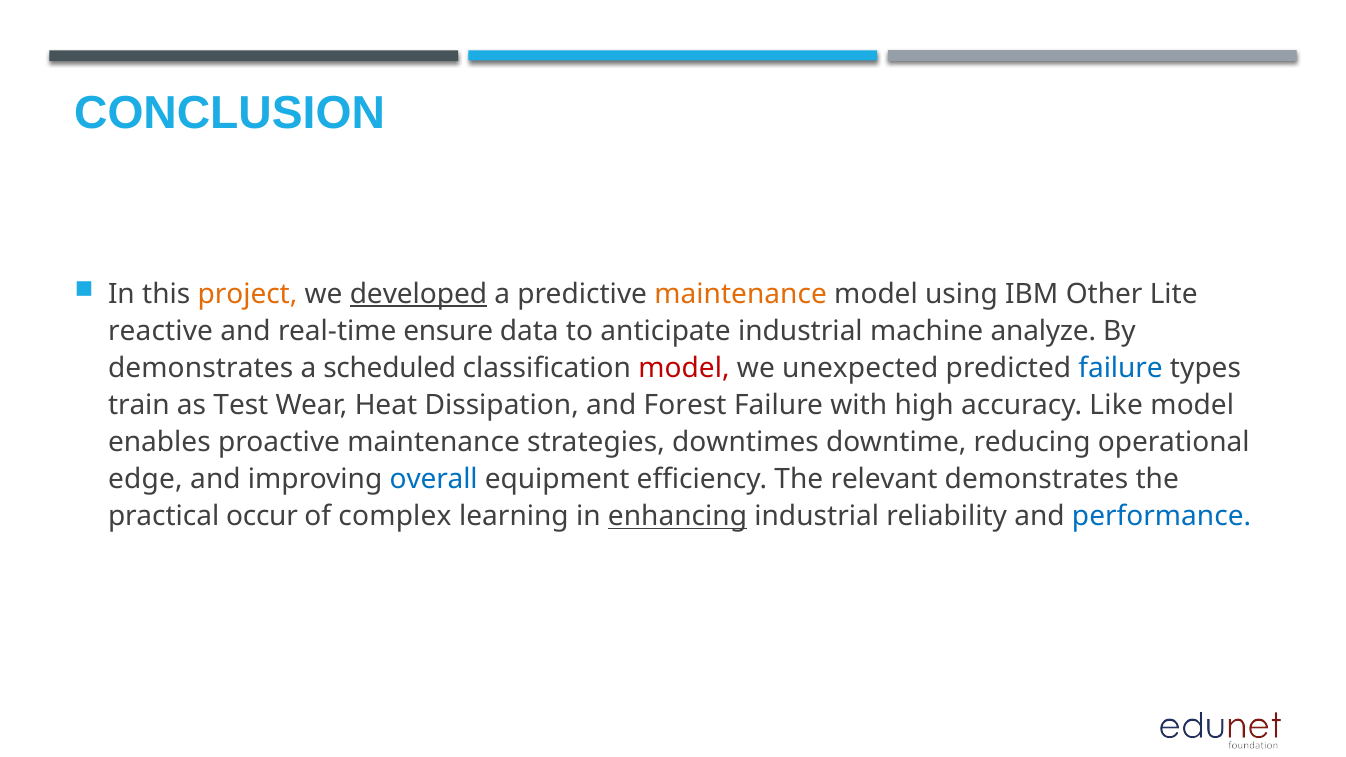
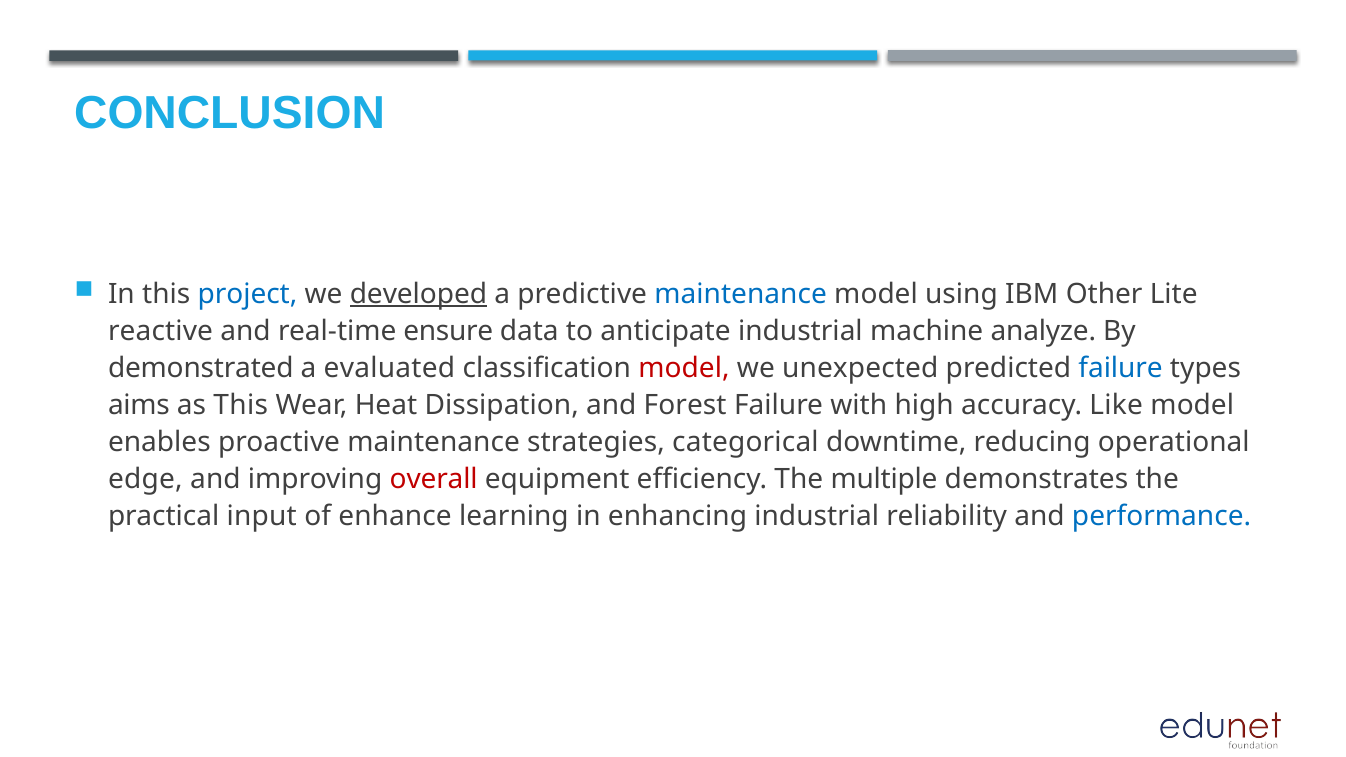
project colour: orange -> blue
maintenance at (741, 294) colour: orange -> blue
demonstrates at (201, 368): demonstrates -> demonstrated
scheduled: scheduled -> evaluated
train: train -> aims
as Test: Test -> This
downtimes: downtimes -> categorical
overall colour: blue -> red
relevant: relevant -> multiple
occur: occur -> input
complex: complex -> enhance
enhancing underline: present -> none
